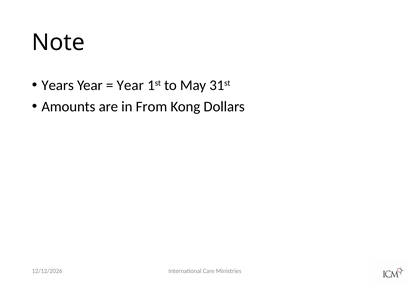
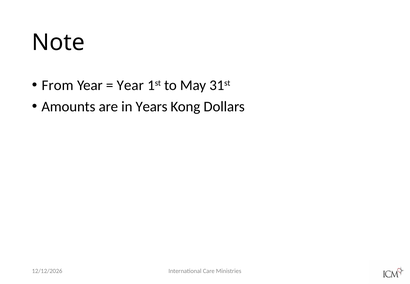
Years: Years -> From
From: From -> Years
